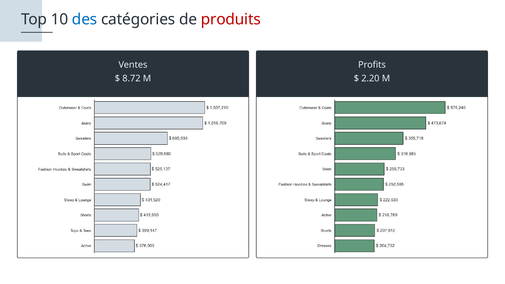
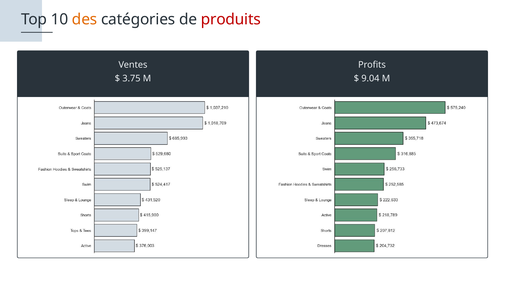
des colour: blue -> orange
8.72: 8.72 -> 3.75
2.20: 2.20 -> 9.04
